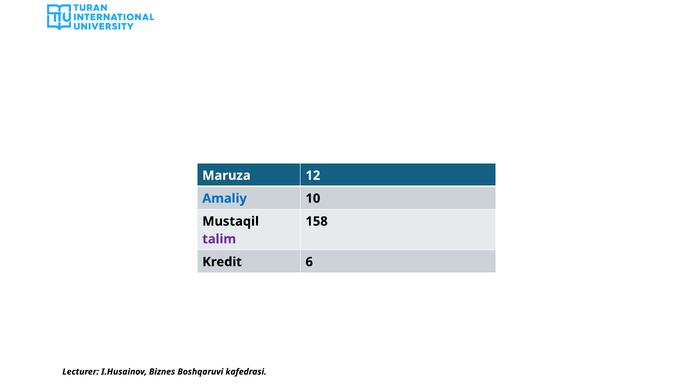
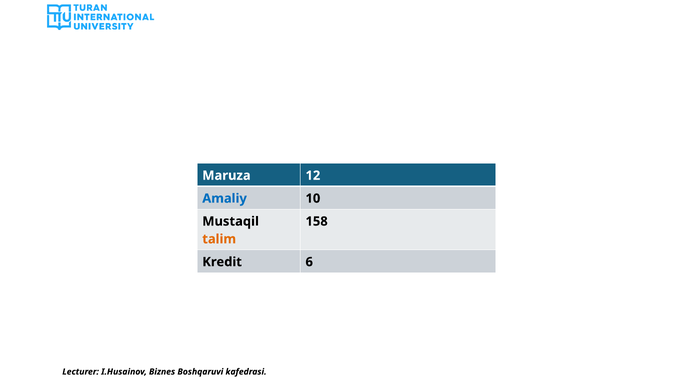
talim colour: purple -> orange
